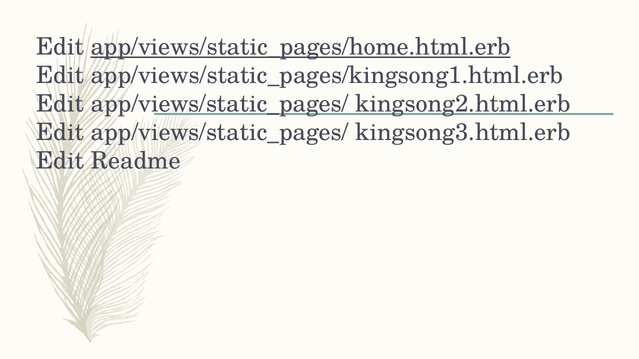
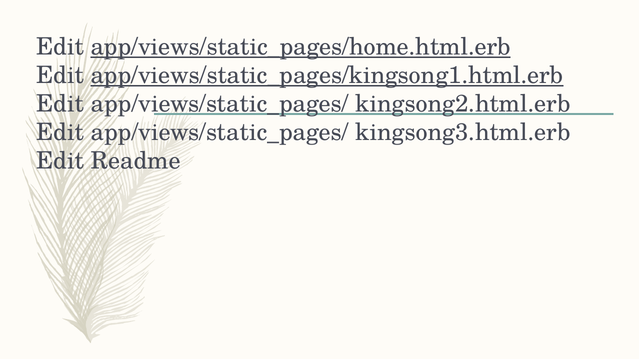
app/views/static_pages/kingsong1.html.erb underline: none -> present
